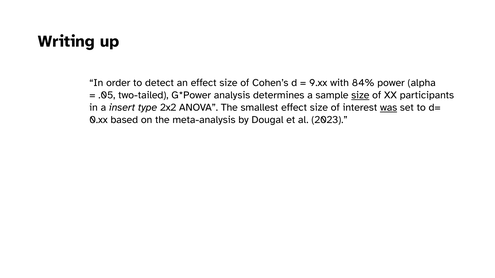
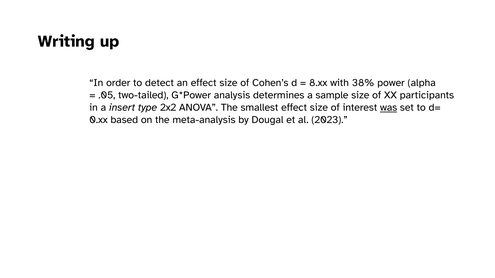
9.xx: 9.xx -> 8.xx
84%: 84% -> 38%
size at (360, 95) underline: present -> none
